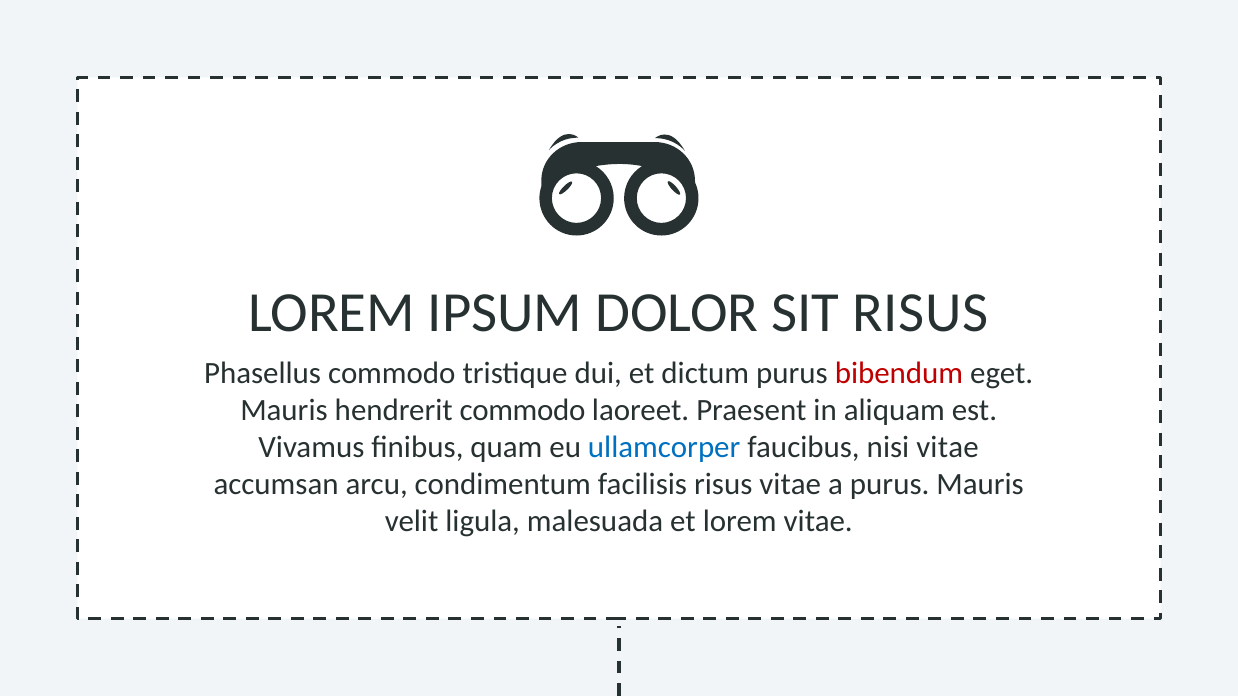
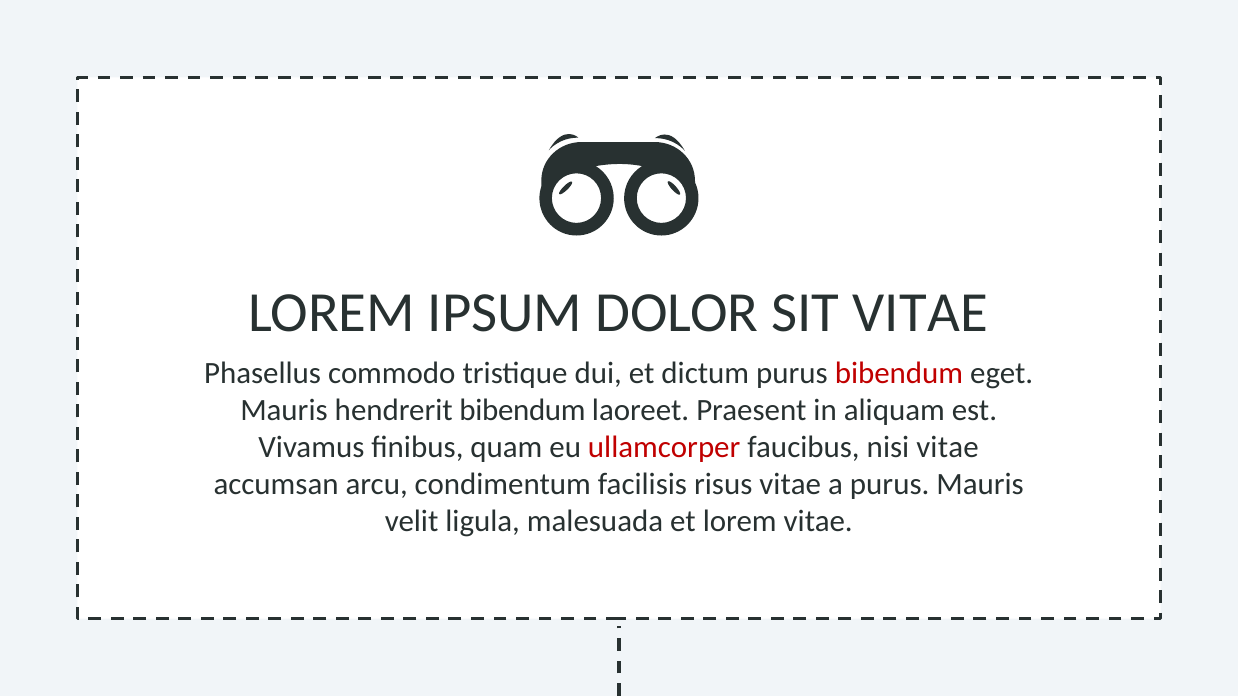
SIT RISUS: RISUS -> VITAE
hendrerit commodo: commodo -> bibendum
ullamcorper colour: blue -> red
